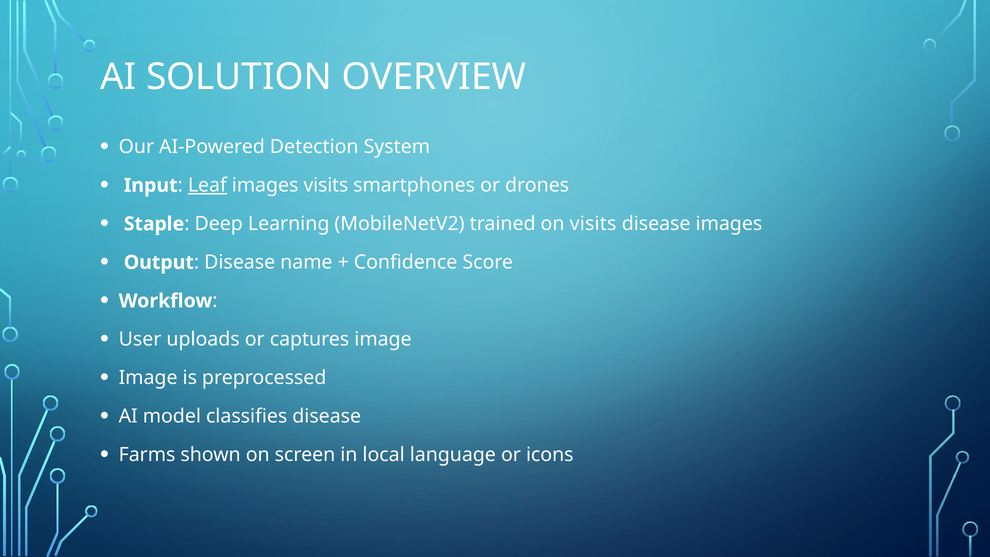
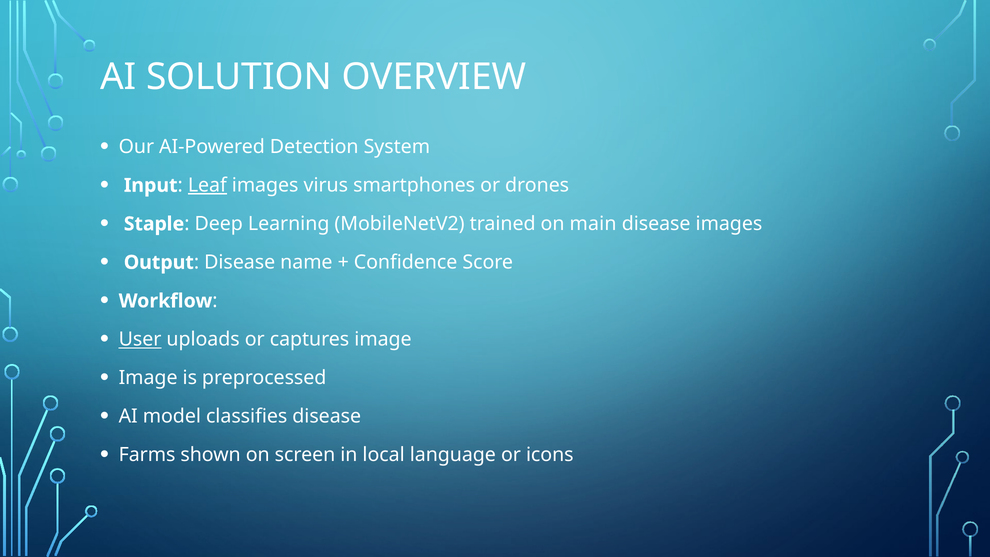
images visits: visits -> virus
on visits: visits -> main
User underline: none -> present
